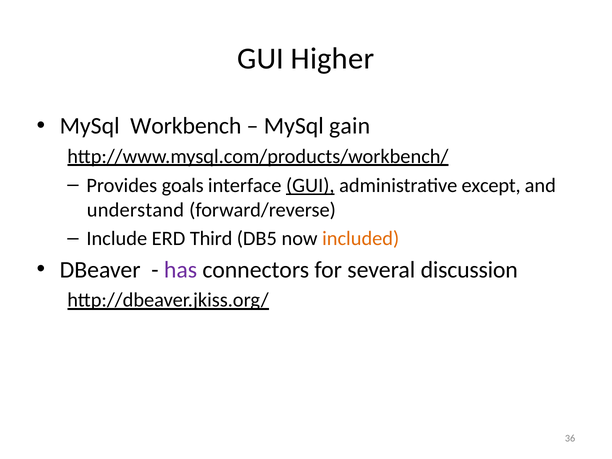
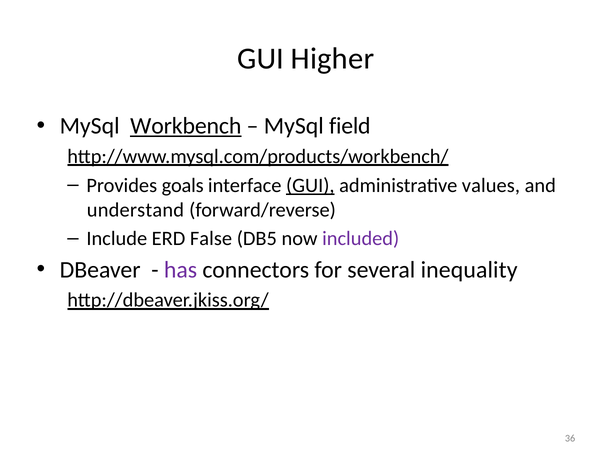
Workbench underline: none -> present
gain: gain -> field
except: except -> values
Third: Third -> False
included colour: orange -> purple
discussion: discussion -> inequality
